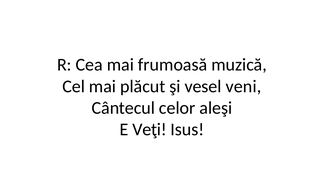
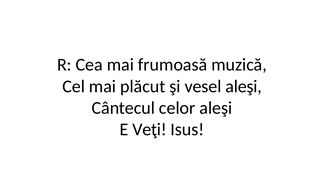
vesel veni: veni -> aleşi
